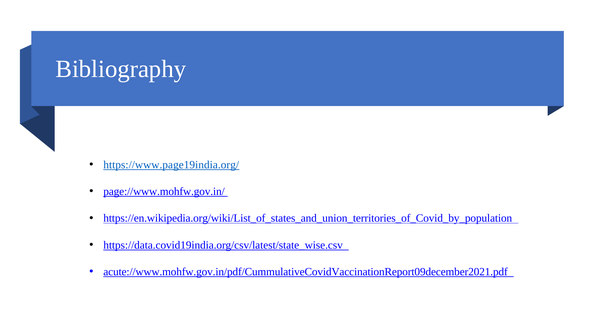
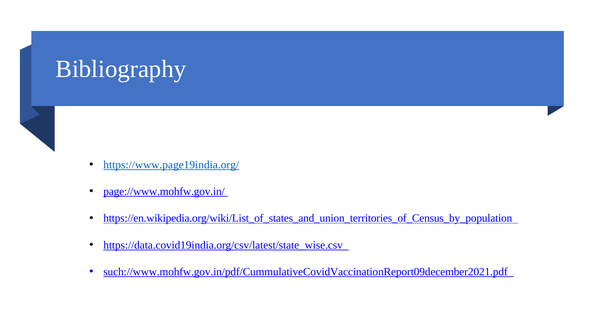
https://en.wikipedia.org/wiki/List_of_states_and_union_territories_of_Covid_by_population: https://en.wikipedia.org/wiki/List_of_states_and_union_territories_of_Covid_by_population -> https://en.wikipedia.org/wiki/List_of_states_and_union_territories_of_Census_by_population
acute://www.mohfw.gov.in/pdf/CummulativeCovidVaccinationReport09december2021.pdf: acute://www.mohfw.gov.in/pdf/CummulativeCovidVaccinationReport09december2021.pdf -> such://www.mohfw.gov.in/pdf/CummulativeCovidVaccinationReport09december2021.pdf
